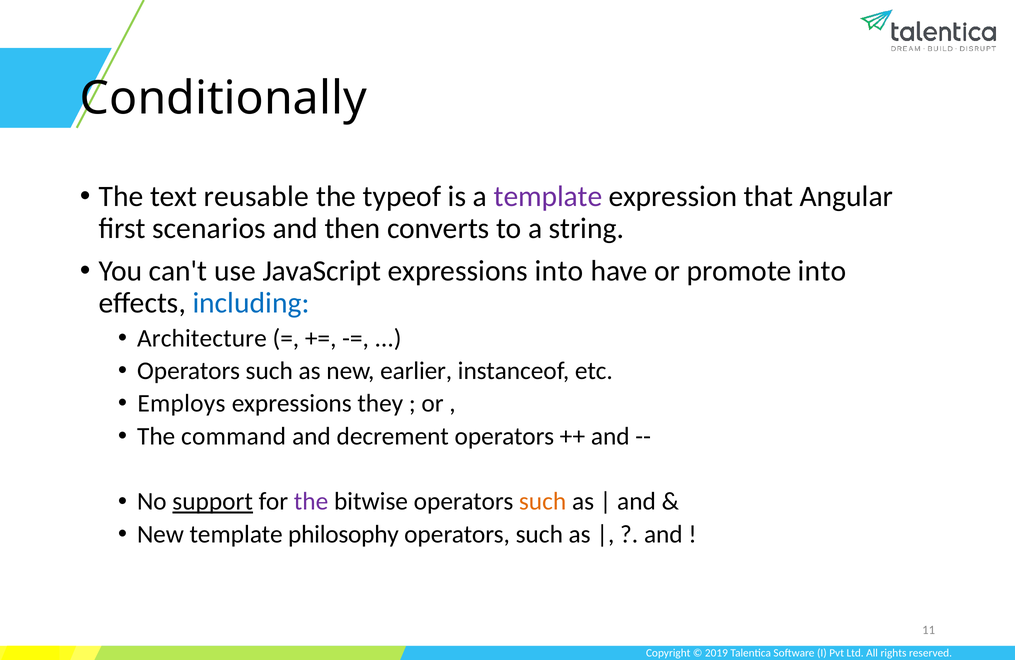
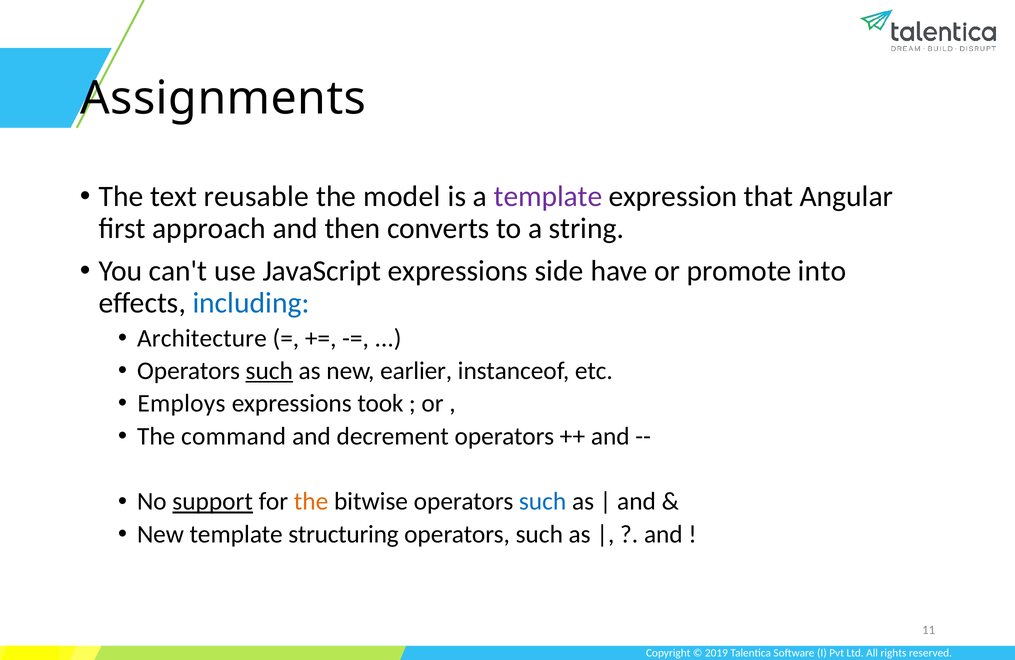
Conditionally: Conditionally -> Assignments
typeof: typeof -> model
scenarios: scenarios -> approach
expressions into: into -> side
such at (269, 371) underline: none -> present
they: they -> took
the at (311, 501) colour: purple -> orange
such at (543, 501) colour: orange -> blue
philosophy: philosophy -> structuring
